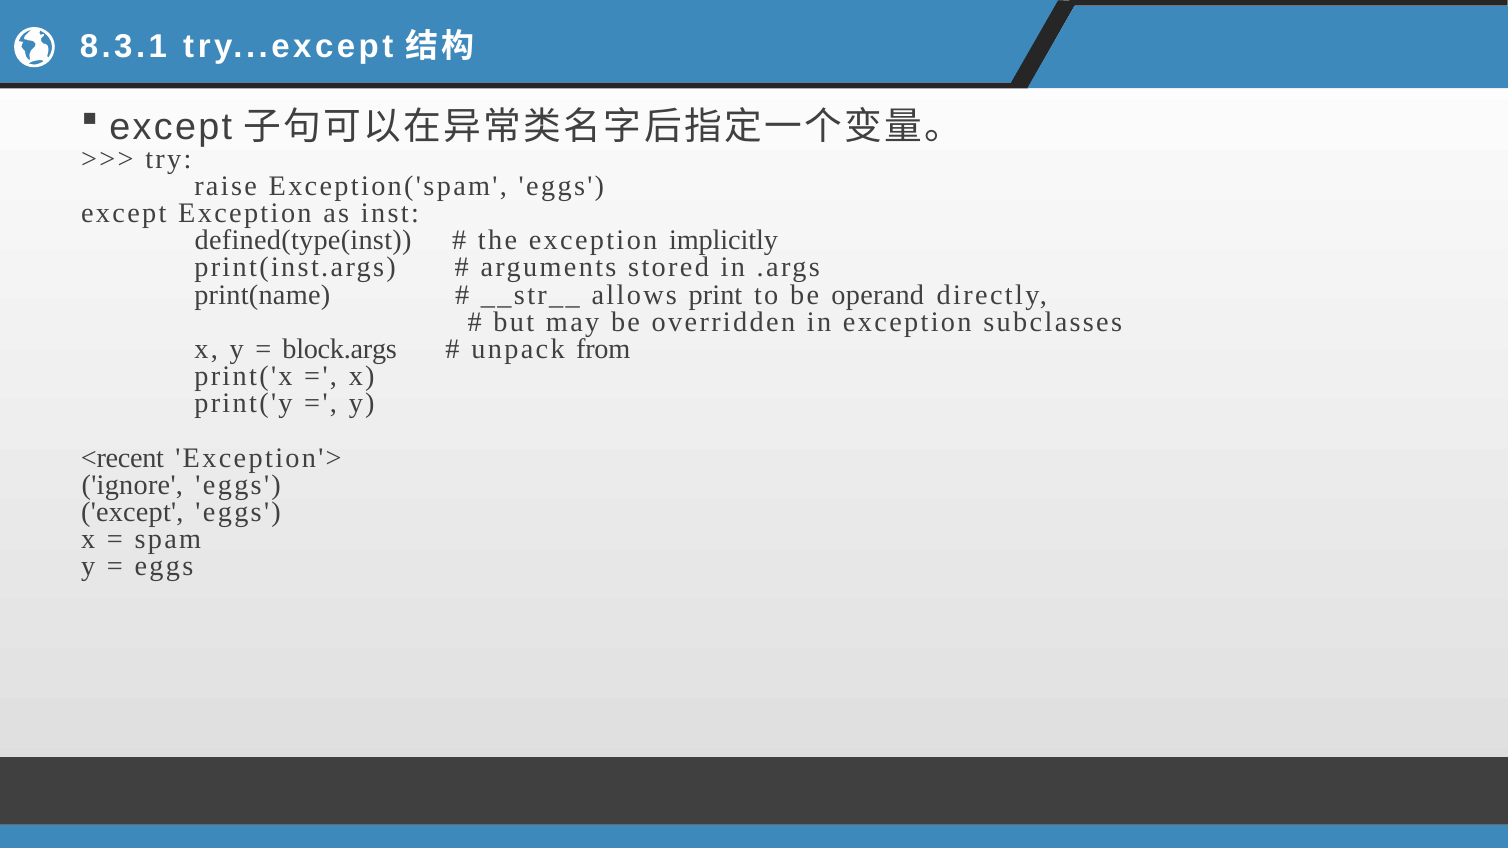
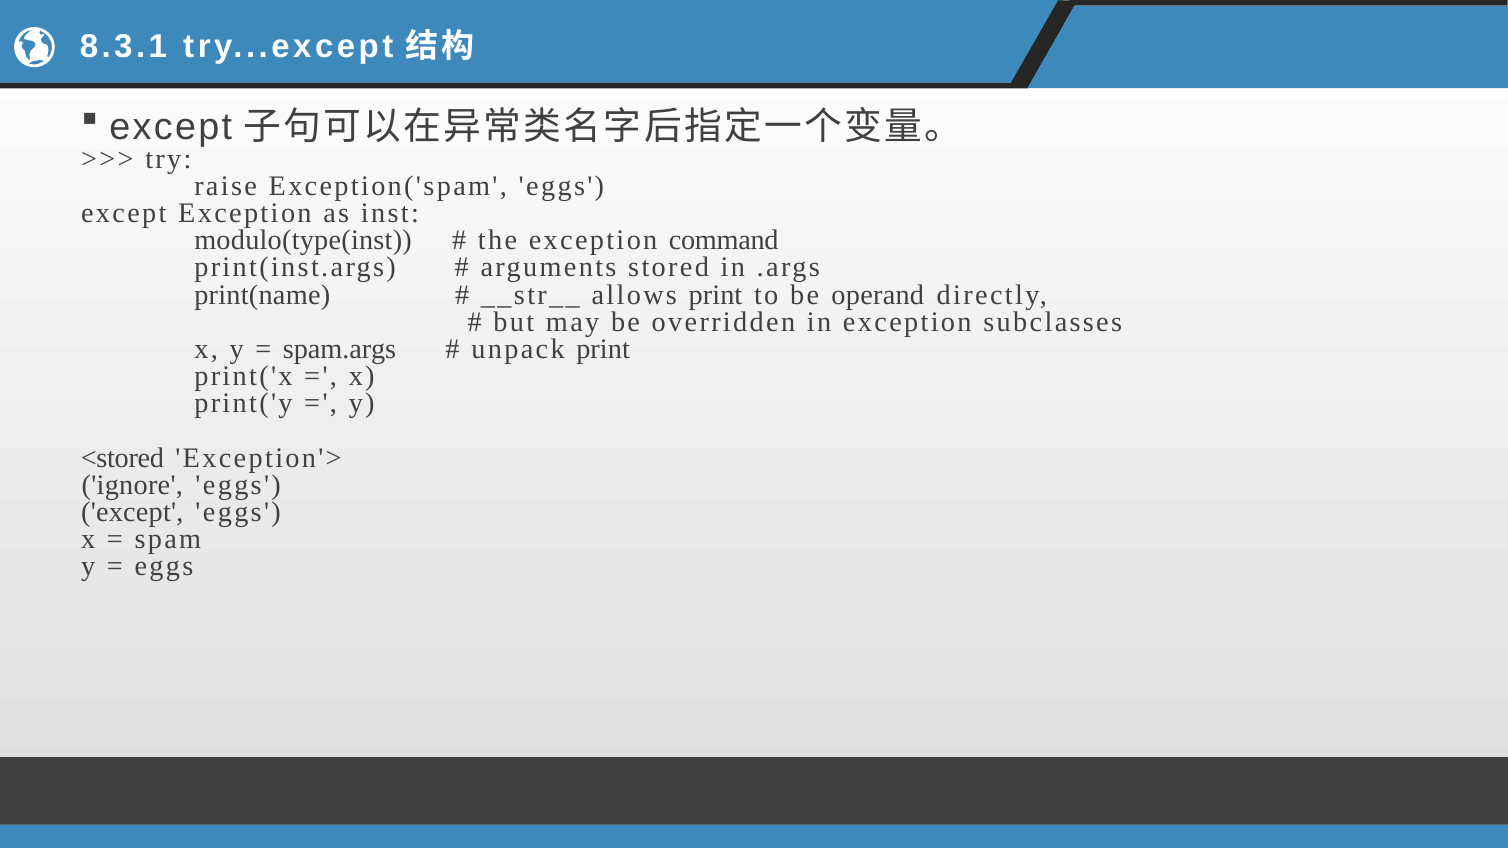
defined(type(inst: defined(type(inst -> modulo(type(inst
implicitly: implicitly -> command
block.args: block.args -> spam.args
unpack from: from -> print
<recent: <recent -> <stored
